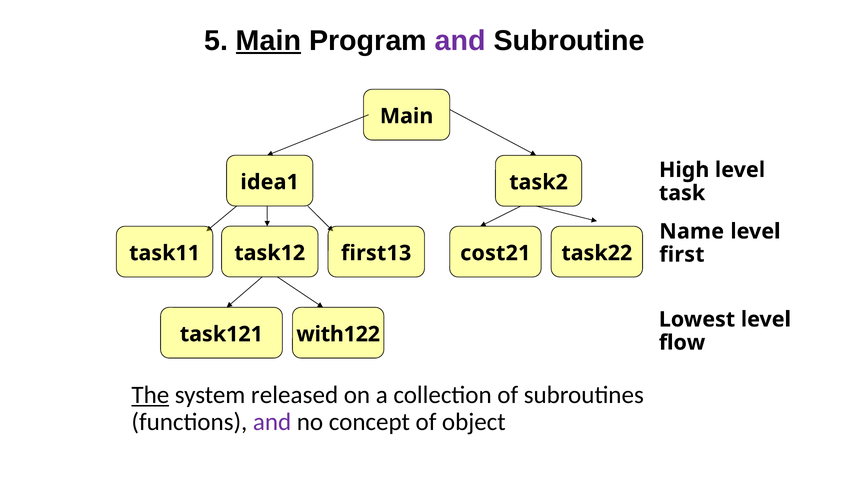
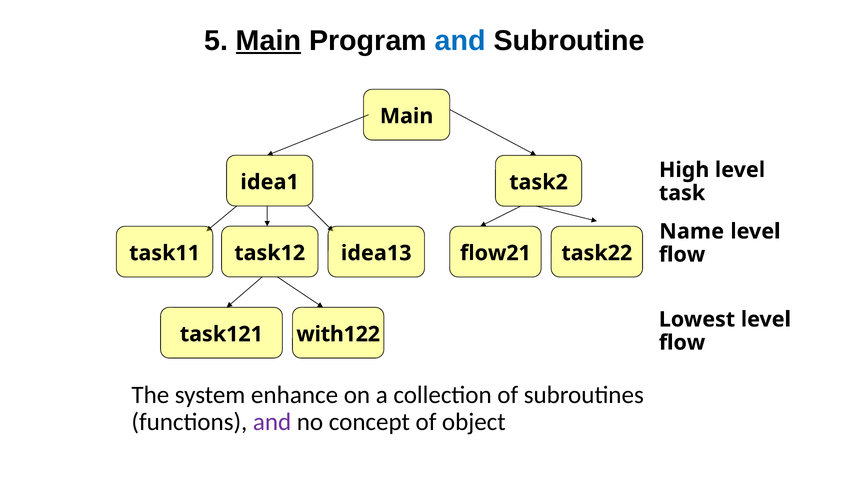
and at (460, 41) colour: purple -> blue
first13: first13 -> idea13
cost21: cost21 -> flow21
first at (682, 255): first -> flow
The underline: present -> none
released: released -> enhance
